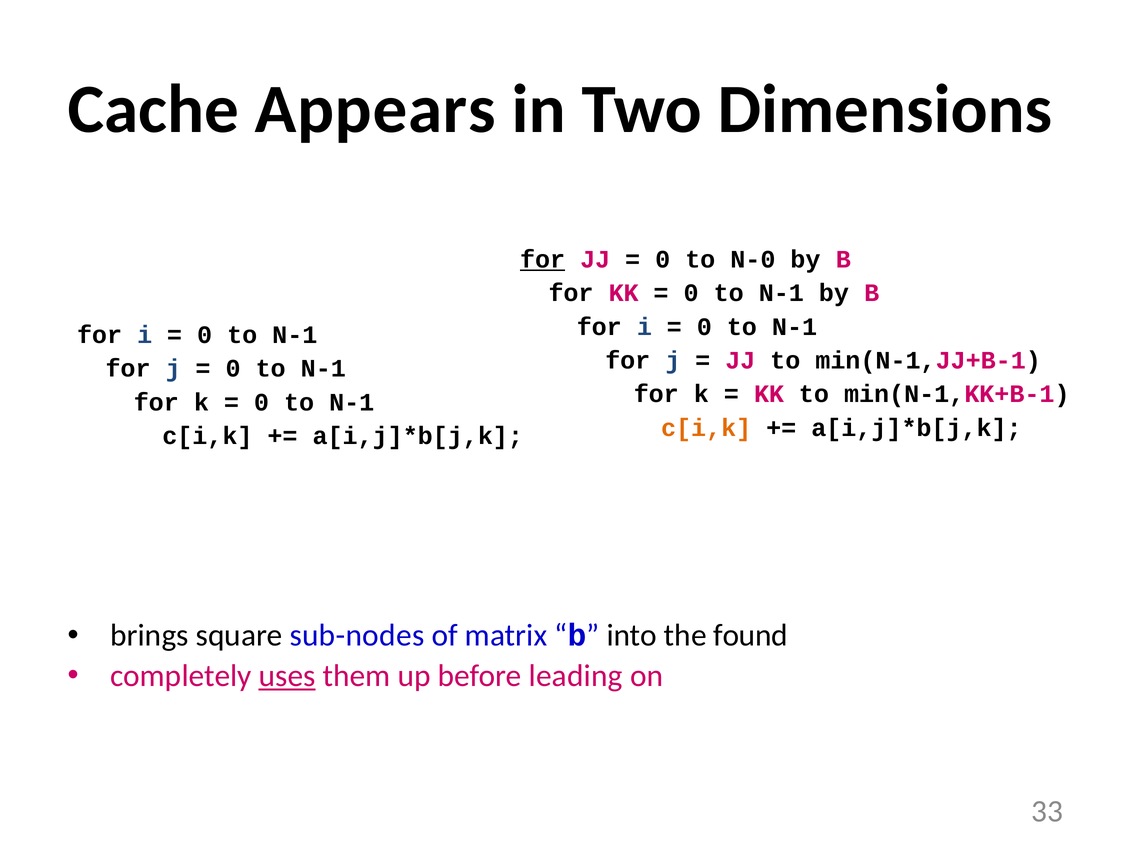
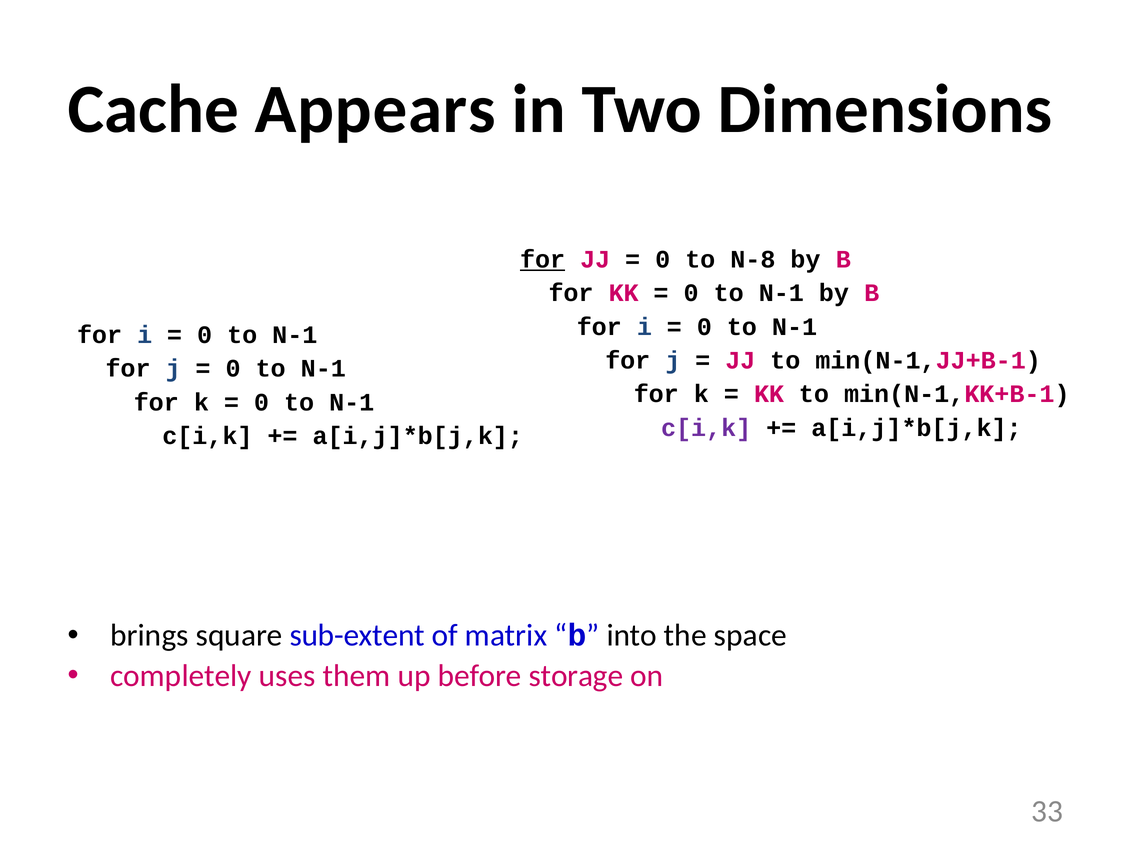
N-0: N-0 -> N-8
c[i,k at (706, 427) colour: orange -> purple
sub-nodes: sub-nodes -> sub-extent
found: found -> space
uses underline: present -> none
leading: leading -> storage
